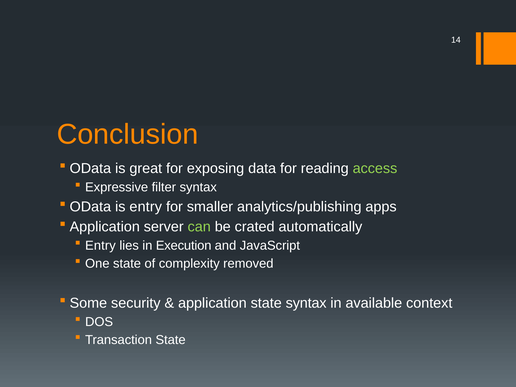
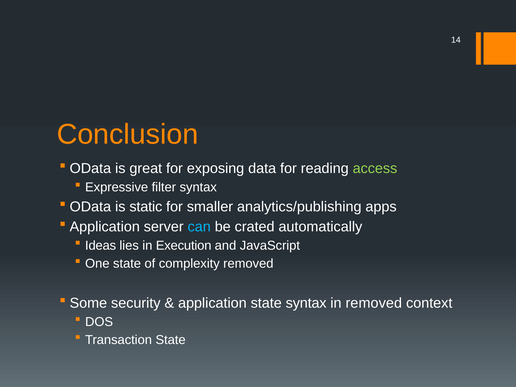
is entry: entry -> static
can colour: light green -> light blue
Entry at (100, 246): Entry -> Ideas
in available: available -> removed
